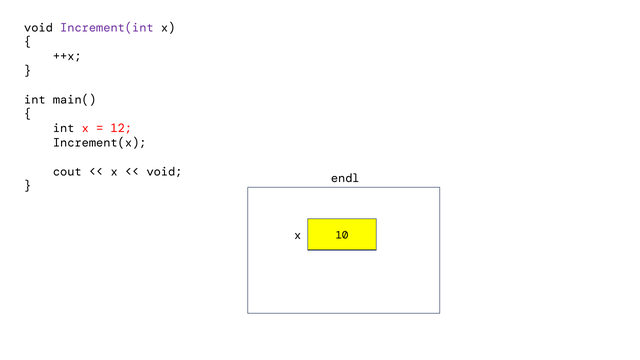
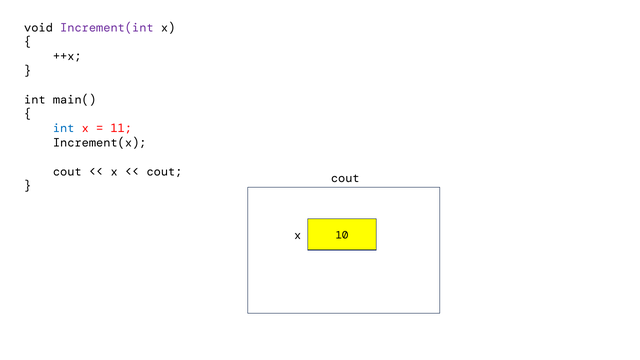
int at (64, 128) colour: black -> blue
12: 12 -> 11
void at (165, 172): void -> cout
endl at (345, 178): endl -> cout
